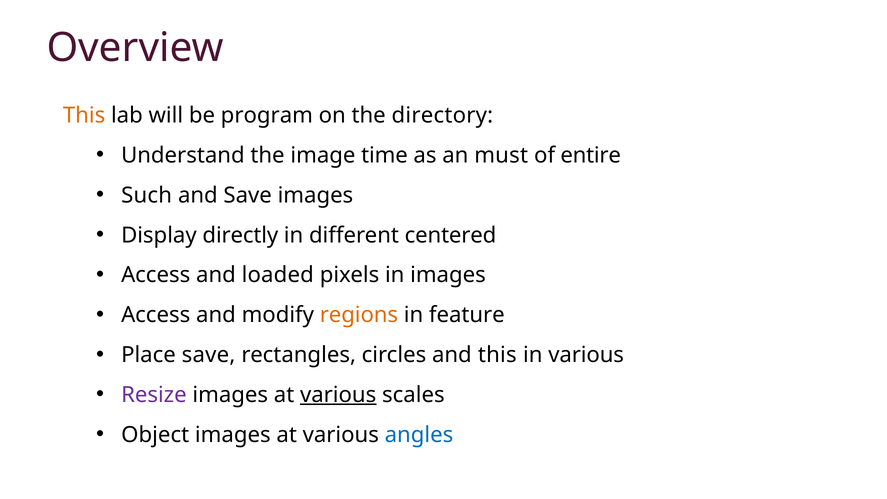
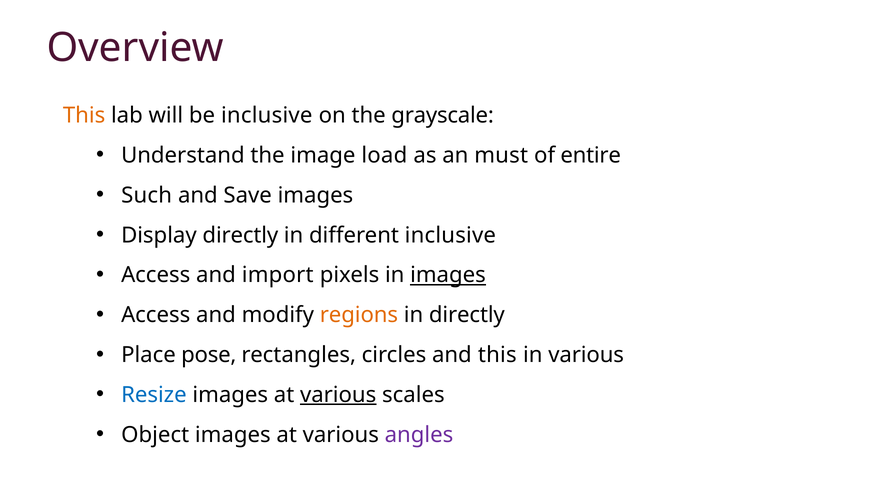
be program: program -> inclusive
directory: directory -> grayscale
time: time -> load
different centered: centered -> inclusive
loaded: loaded -> import
images at (448, 275) underline: none -> present
in feature: feature -> directly
Place save: save -> pose
Resize colour: purple -> blue
angles colour: blue -> purple
